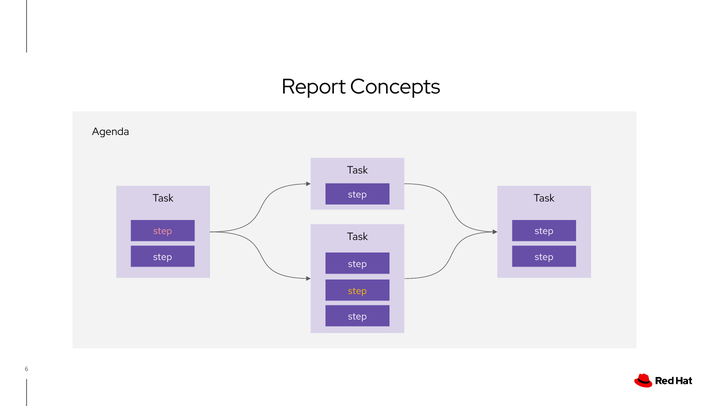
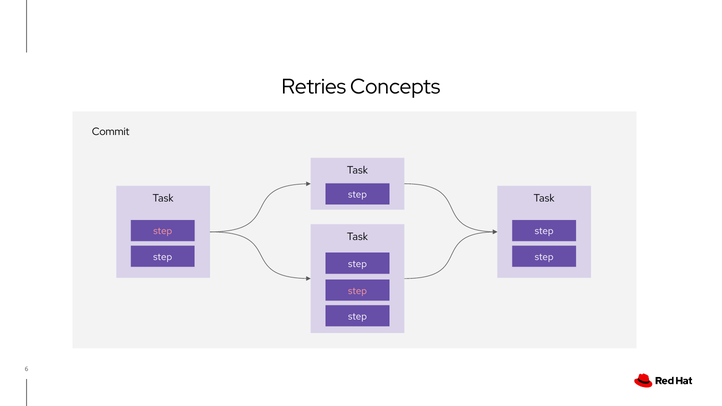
Report: Report -> Retries
Agenda: Agenda -> Commit
step at (358, 291) colour: yellow -> pink
